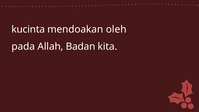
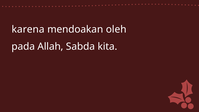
kucinta: kucinta -> karena
Badan: Badan -> Sabda
